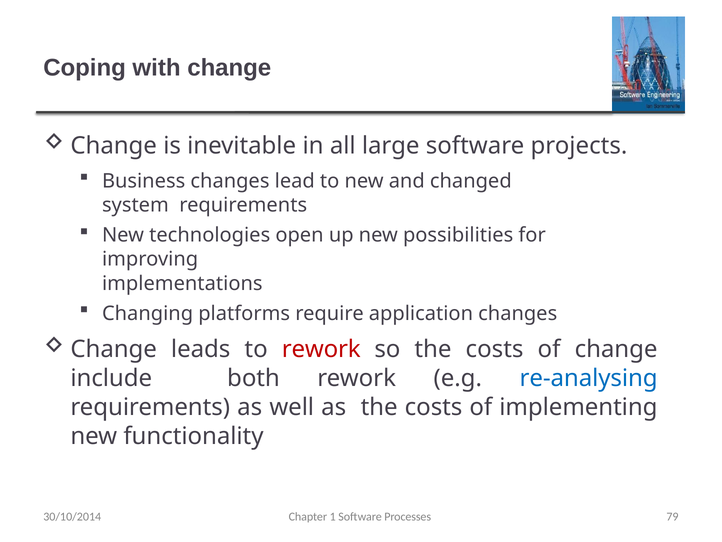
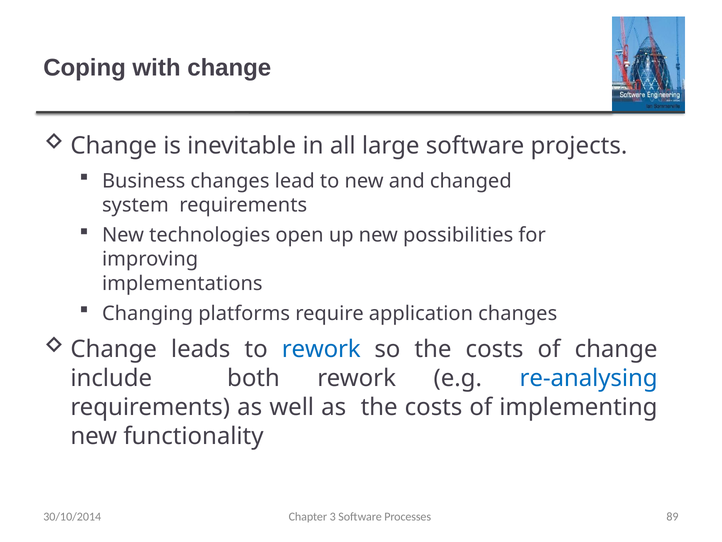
rework at (321, 349) colour: red -> blue
1: 1 -> 3
79: 79 -> 89
